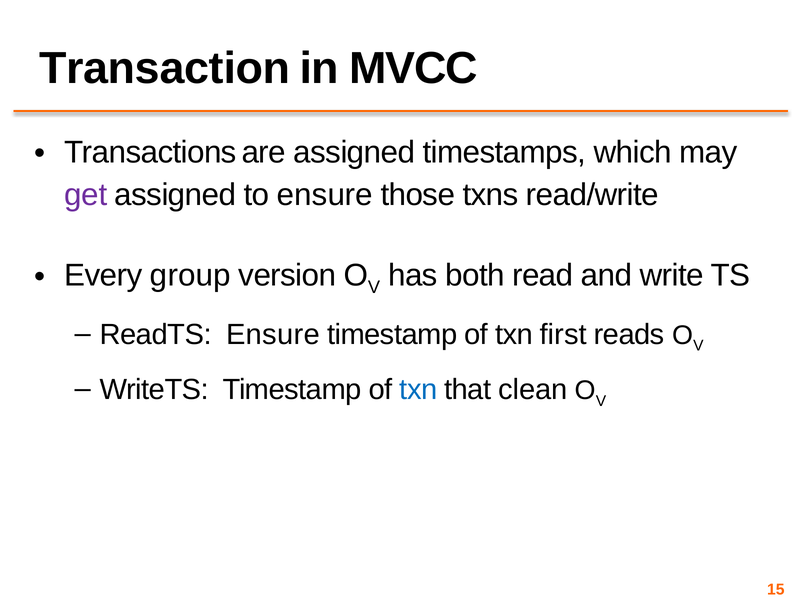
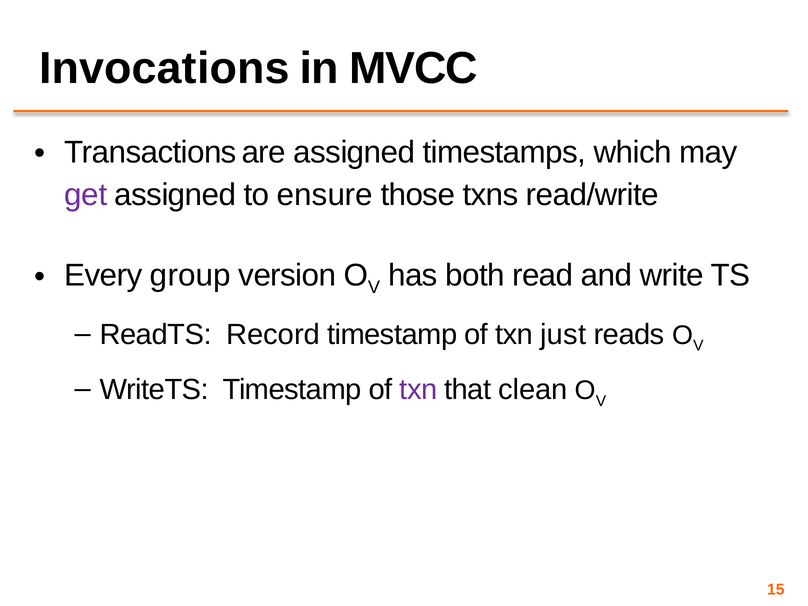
Transaction: Transaction -> Invocations
ReadTS Ensure: Ensure -> Record
first: first -> just
txn at (418, 390) colour: blue -> purple
